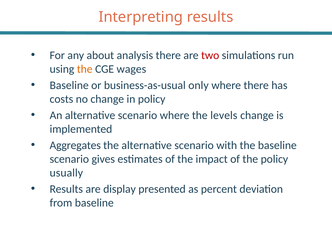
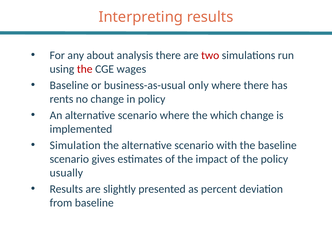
the at (85, 69) colour: orange -> red
costs: costs -> rents
levels: levels -> which
Aggregates: Aggregates -> Simulation
display: display -> slightly
